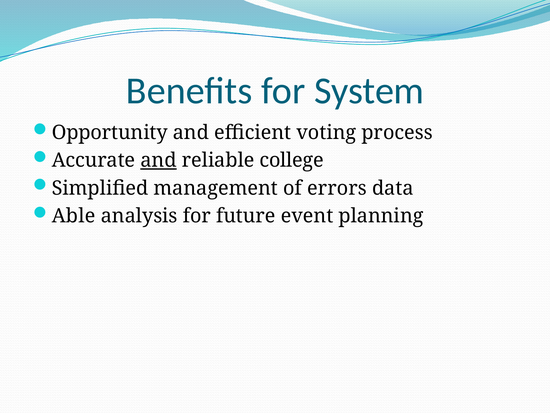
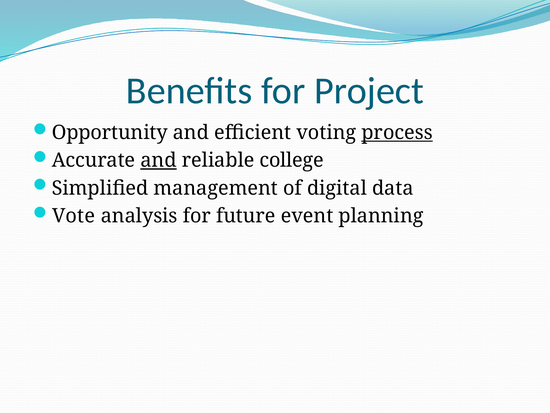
System: System -> Project
process underline: none -> present
errors: errors -> digital
Able: Able -> Vote
